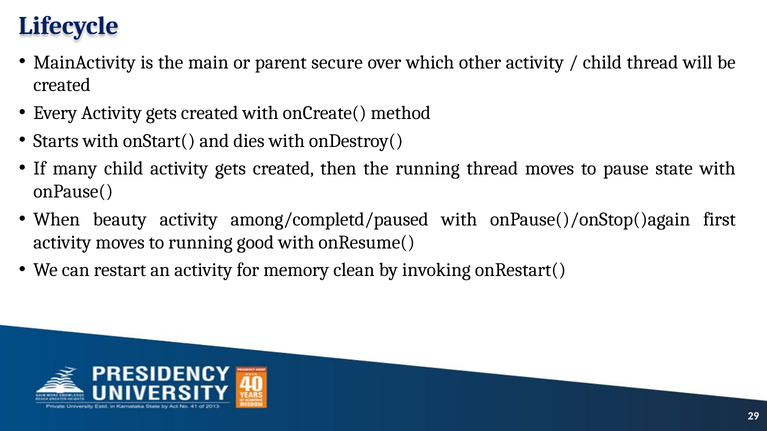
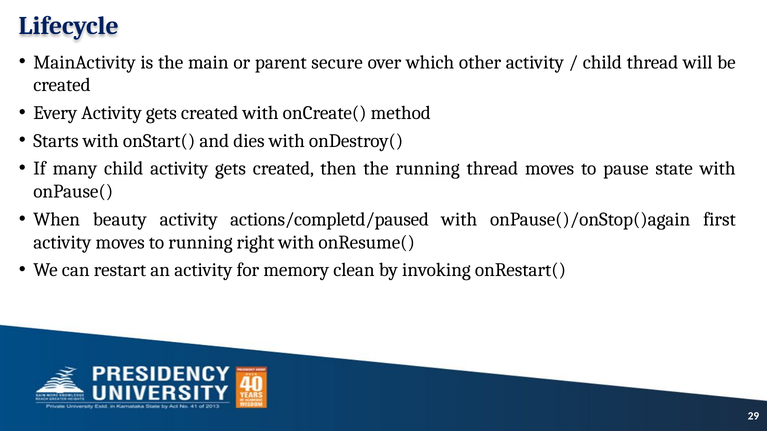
among/completd/paused: among/completd/paused -> actions/completd/paused
good: good -> right
